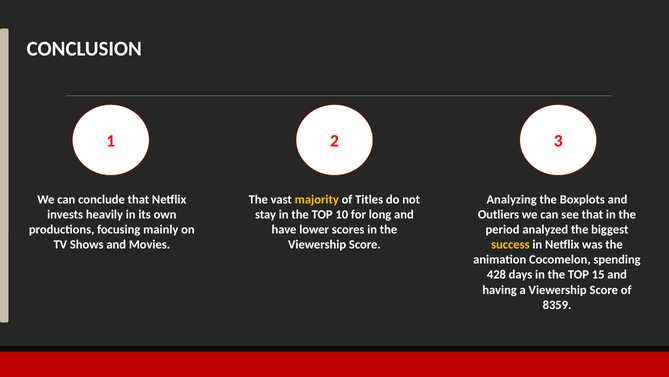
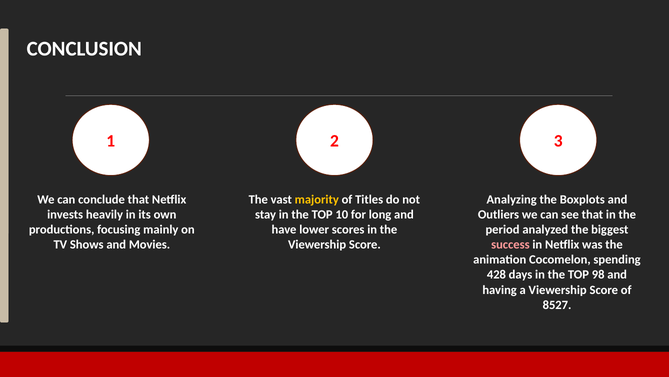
success colour: yellow -> pink
15: 15 -> 98
8359: 8359 -> 8527
